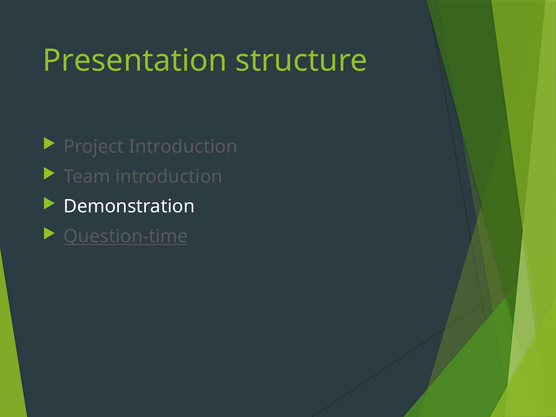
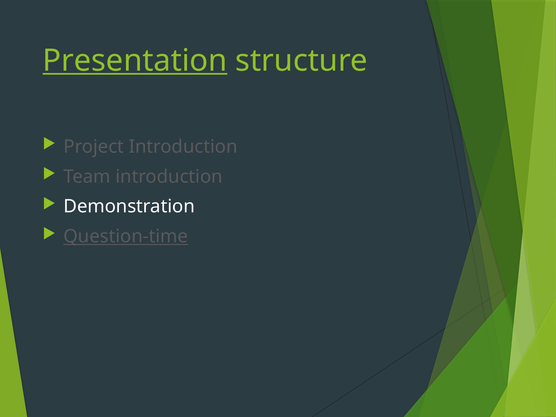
Presentation underline: none -> present
